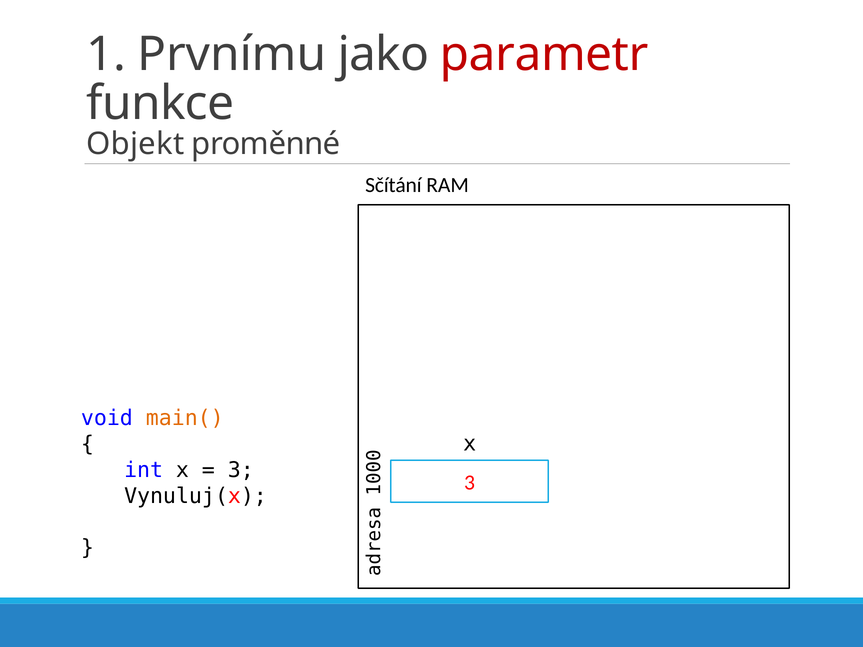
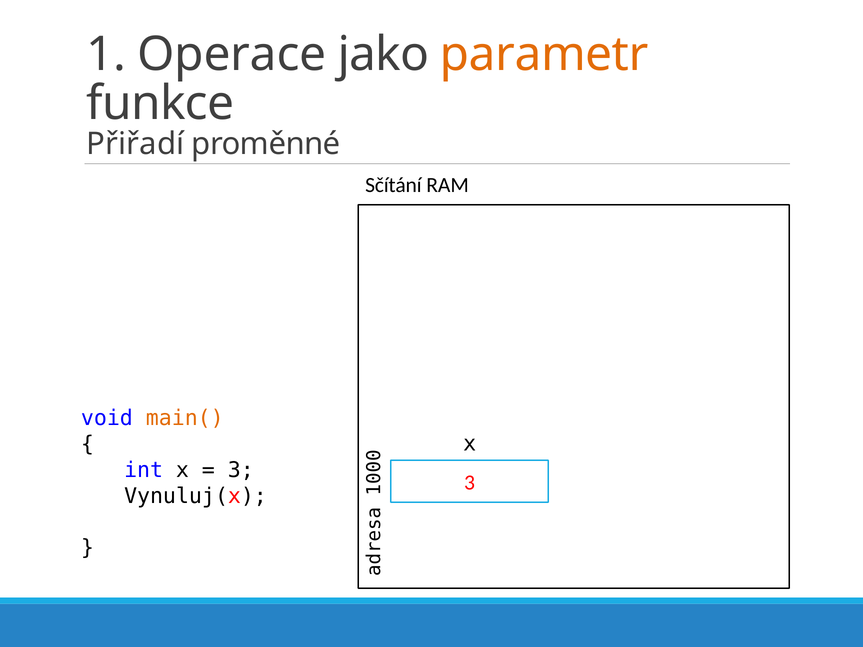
Prvnímu: Prvnímu -> Operace
parametr colour: red -> orange
Objekt: Objekt -> Přiřadí
